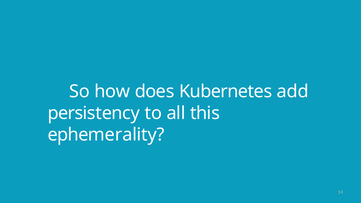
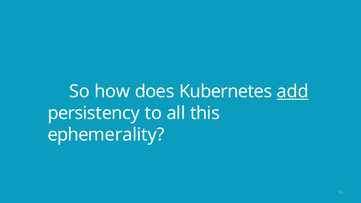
add underline: none -> present
